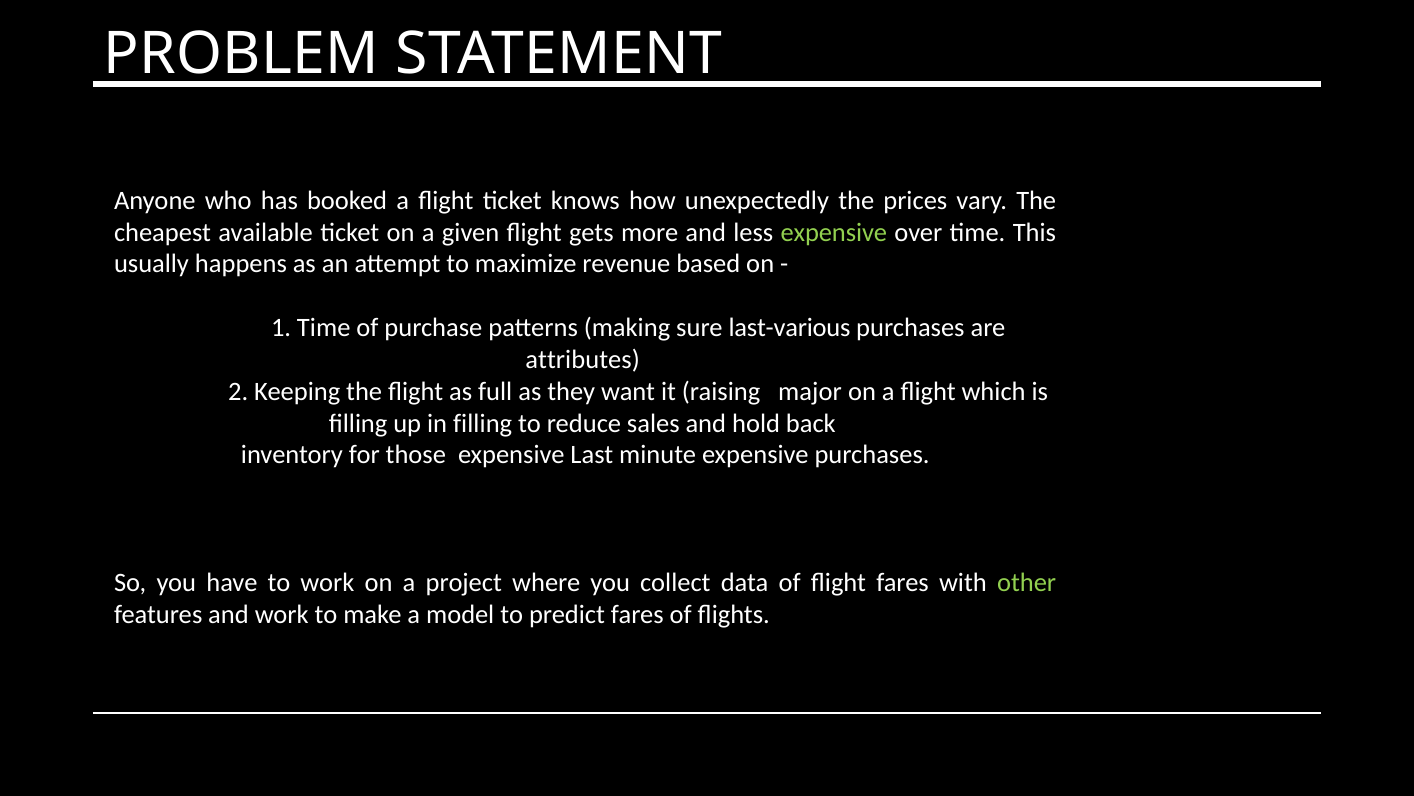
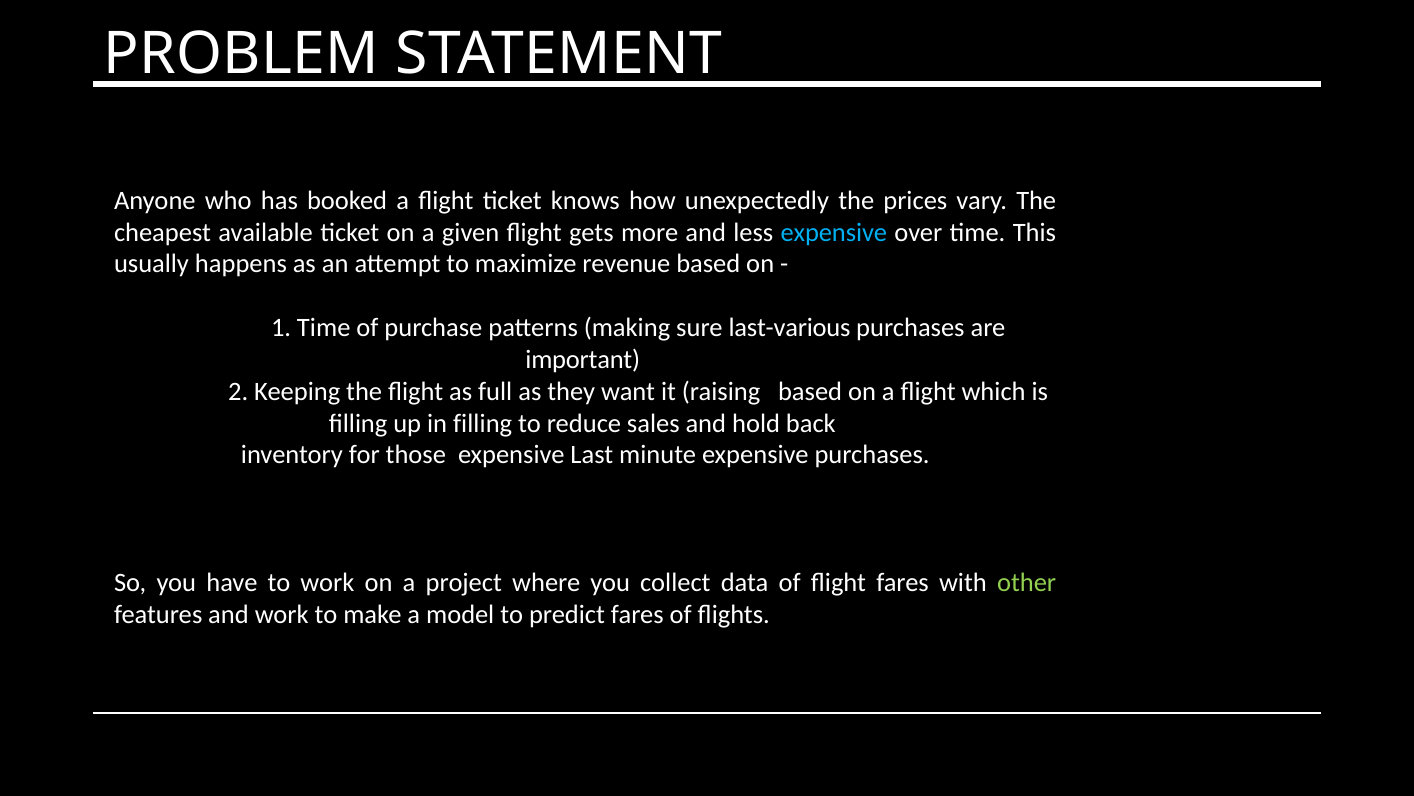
expensive at (834, 232) colour: light green -> light blue
attributes: attributes -> important
raising major: major -> based
